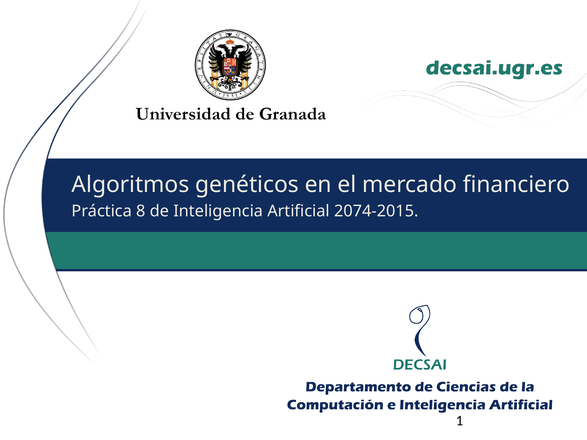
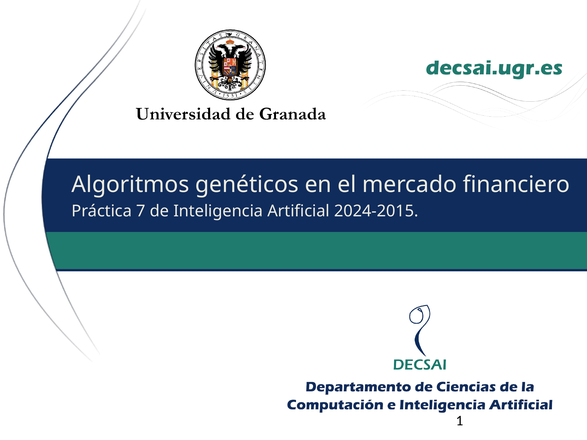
8: 8 -> 7
2074-2015: 2074-2015 -> 2024-2015
